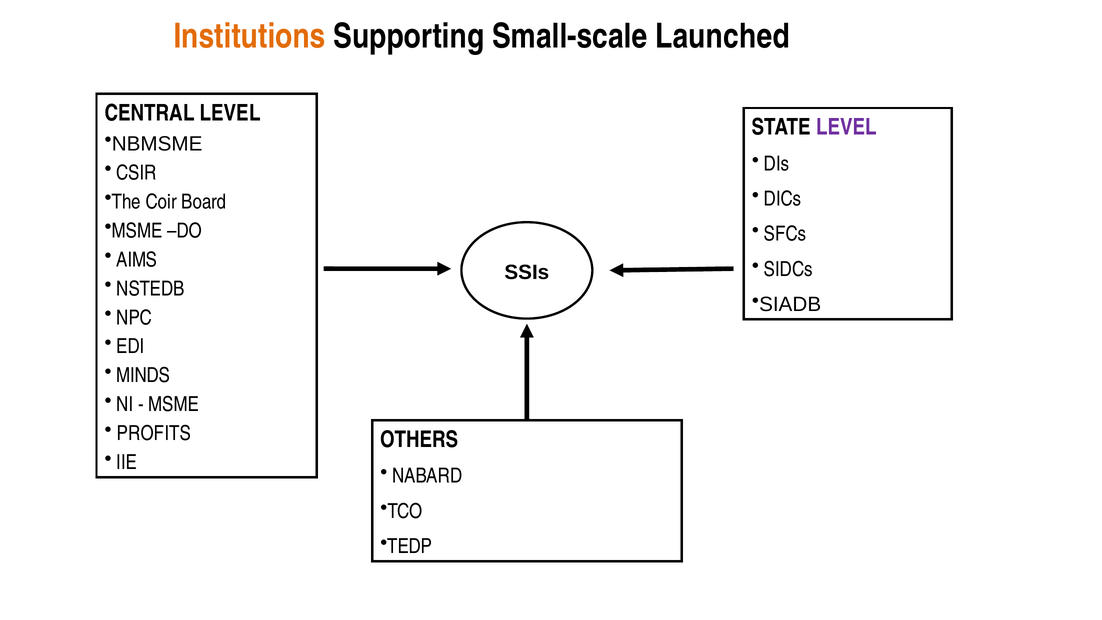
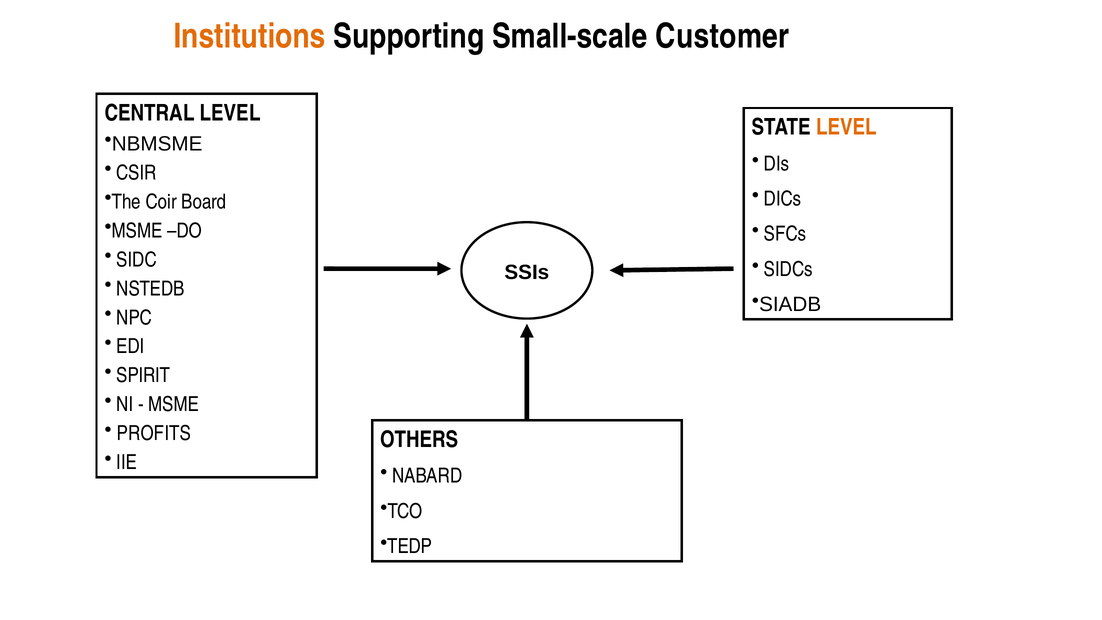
Launched: Launched -> Customer
LEVEL at (847, 127) colour: purple -> orange
AIMS: AIMS -> SIDC
MINDS: MINDS -> SPIRIT
